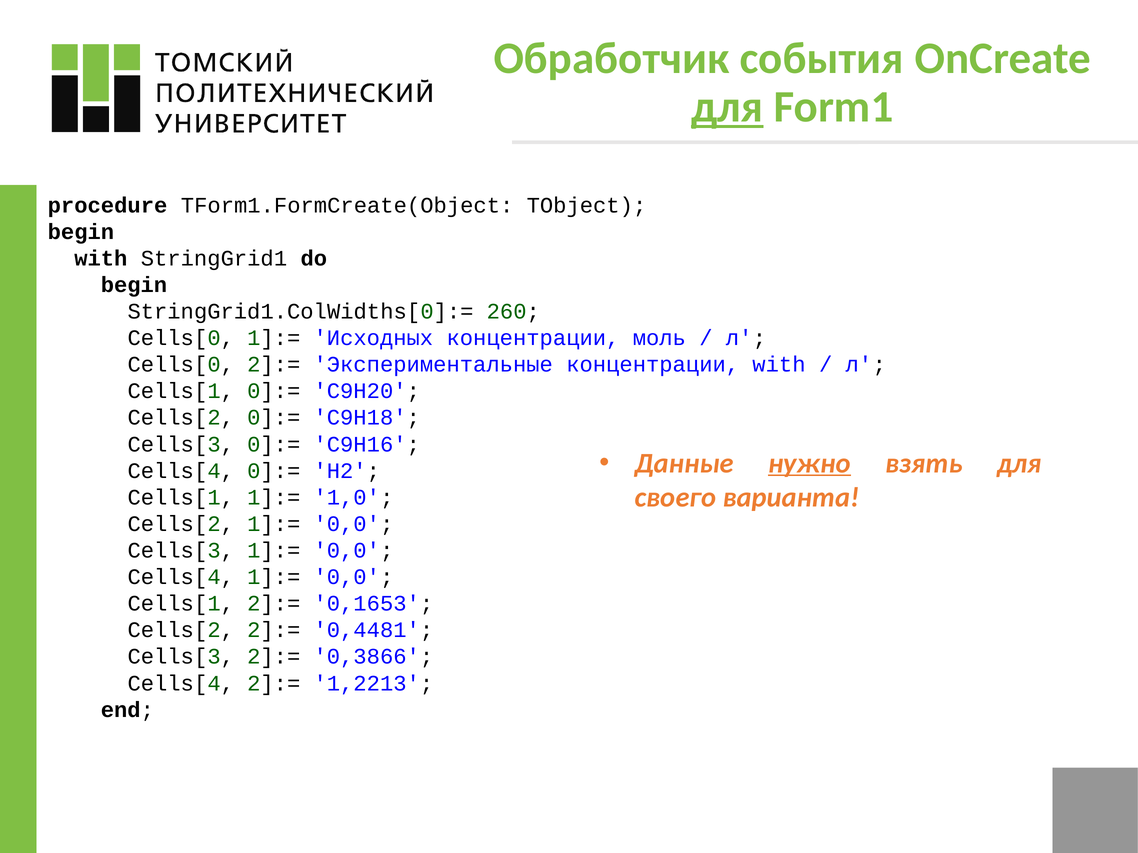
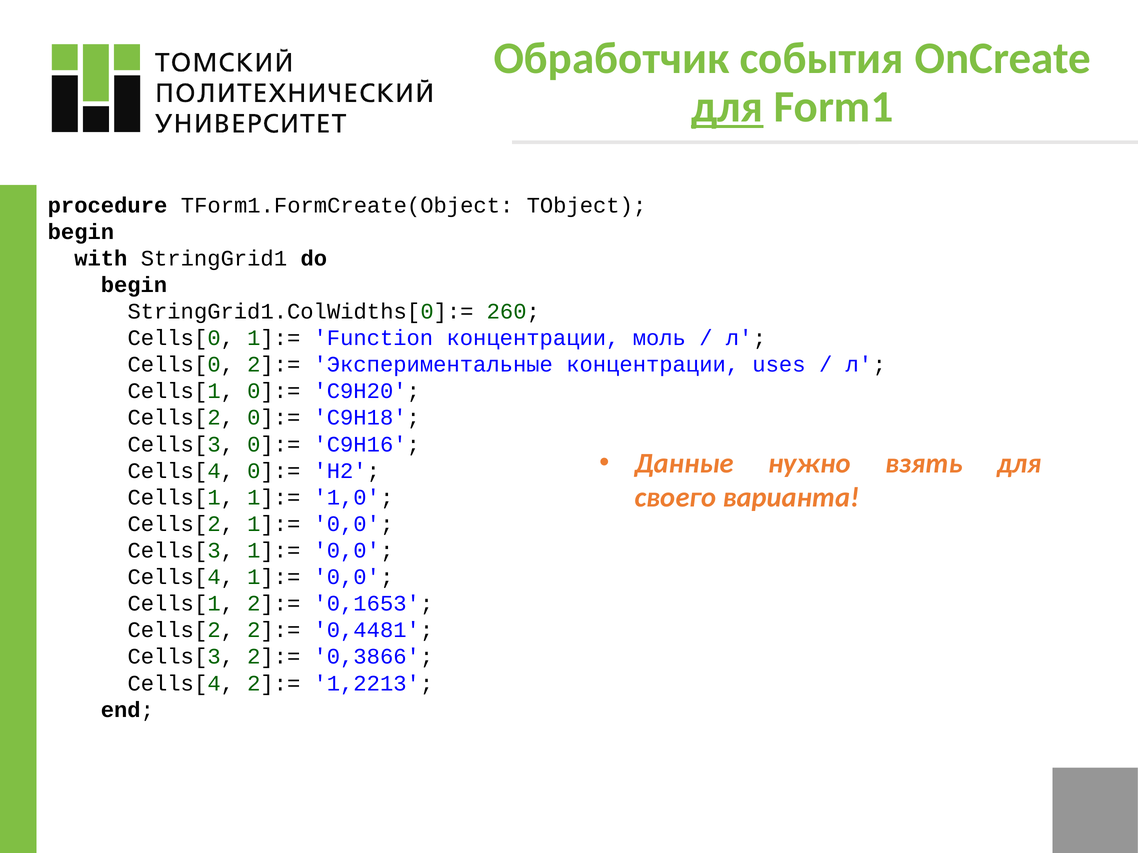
Исходных: Исходных -> Function
концентрации with: with -> uses
нужно underline: present -> none
